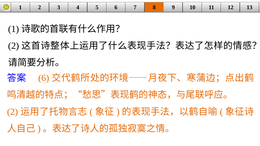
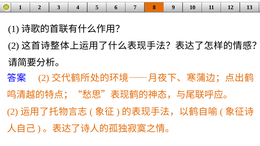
6 at (44, 78): 6 -> 2
